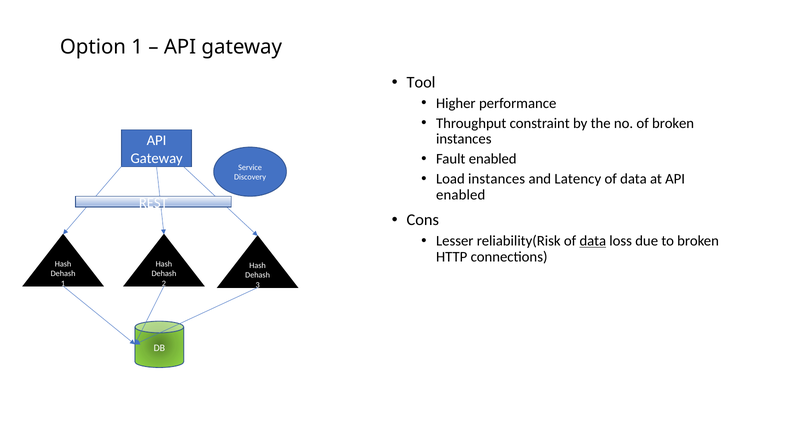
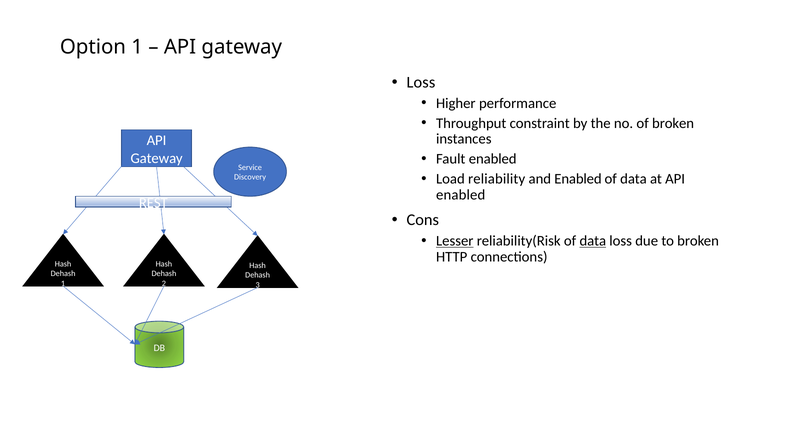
Tool at (421, 82): Tool -> Loss
Load instances: instances -> reliability
and Latency: Latency -> Enabled
Lesser underline: none -> present
